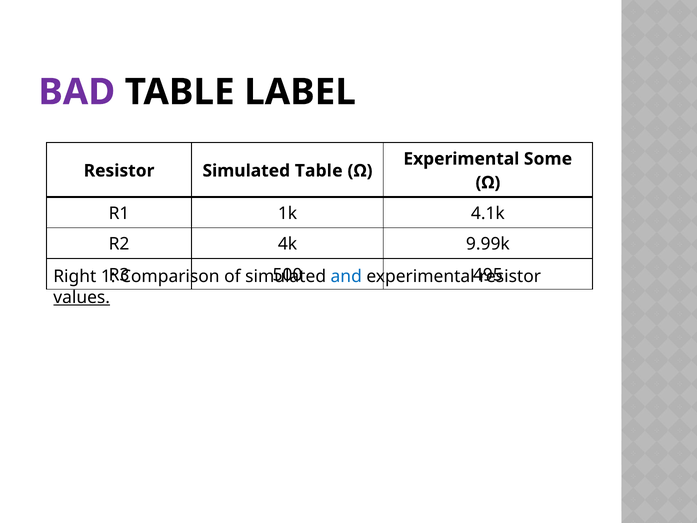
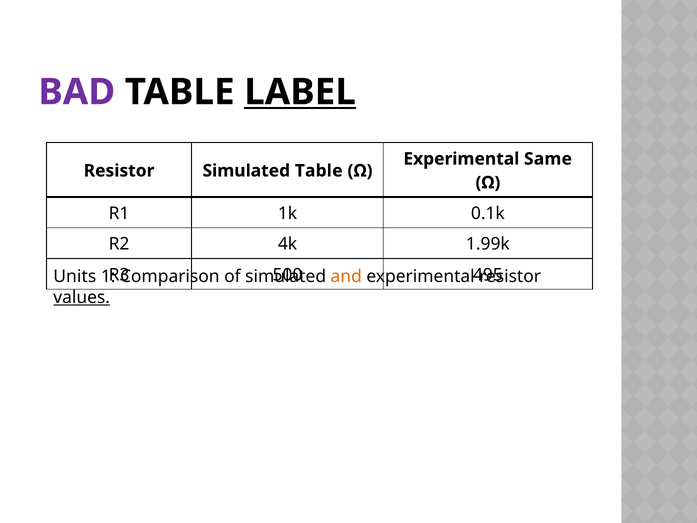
LABEL underline: none -> present
Some: Some -> Same
4.1k: 4.1k -> 0.1k
9.99k: 9.99k -> 1.99k
Right: Right -> Units
and colour: blue -> orange
